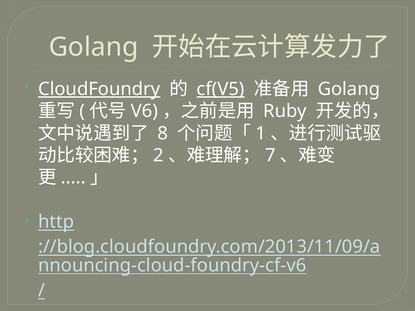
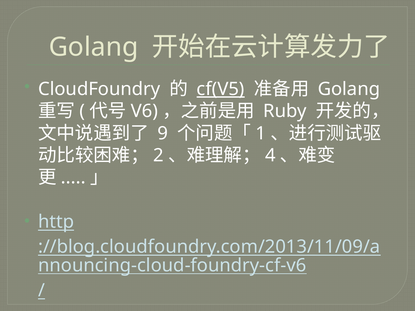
CloudFoundry underline: present -> none
8: 8 -> 9
7: 7 -> 4
